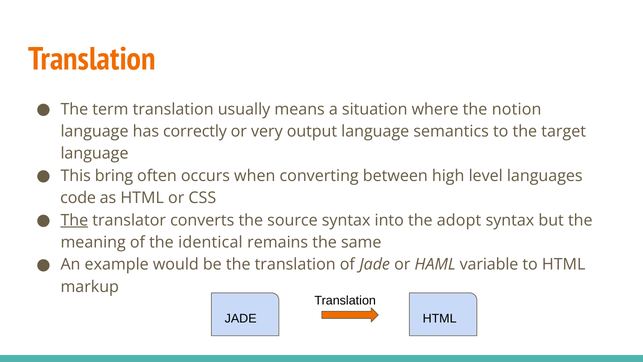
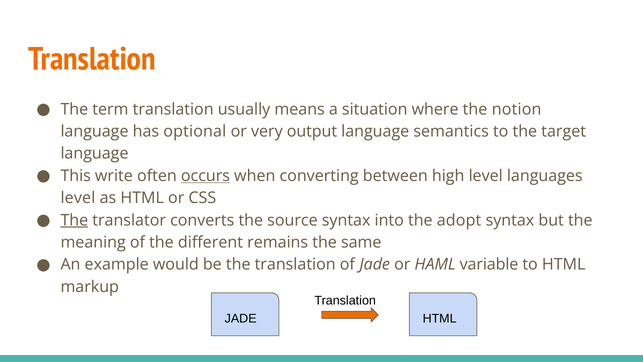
correctly: correctly -> optional
bring: bring -> write
occurs underline: none -> present
code at (78, 198): code -> level
identical: identical -> different
